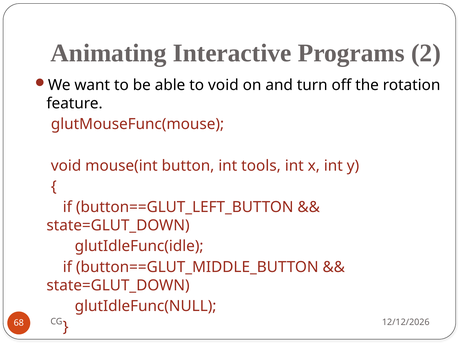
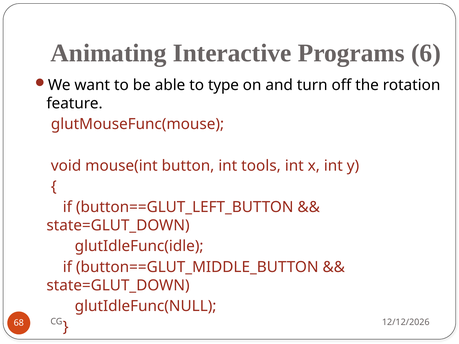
2: 2 -> 6
to void: void -> type
